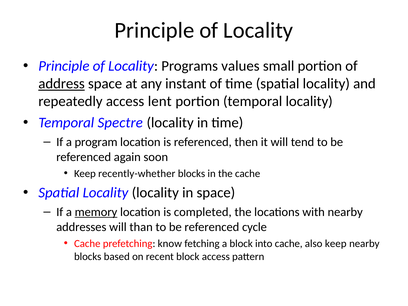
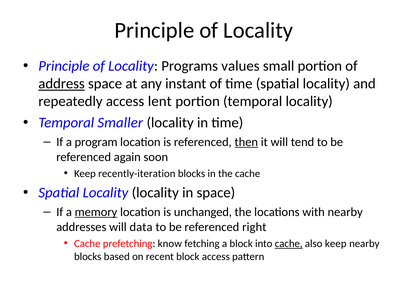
Spectre: Spectre -> Smaller
then underline: none -> present
recently-whether: recently-whether -> recently-iteration
completed: completed -> unchanged
than: than -> data
cycle: cycle -> right
cache at (289, 244) underline: none -> present
